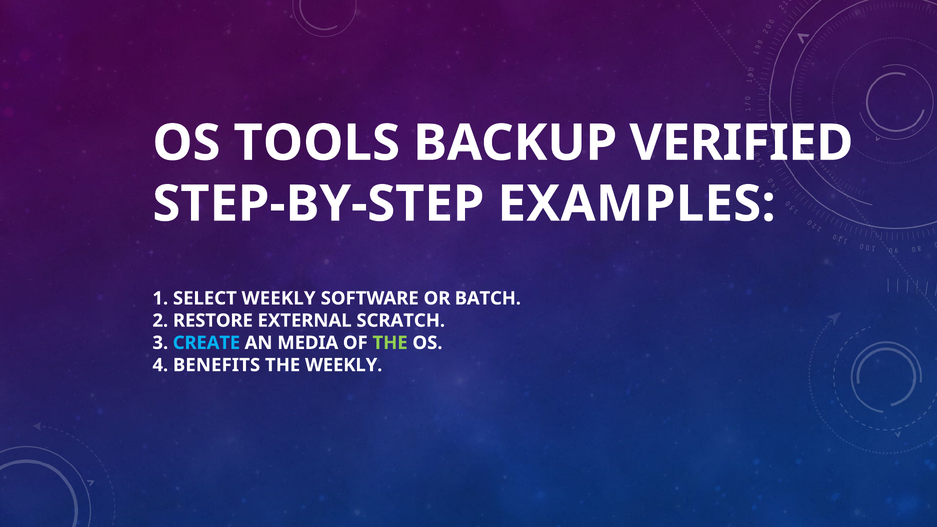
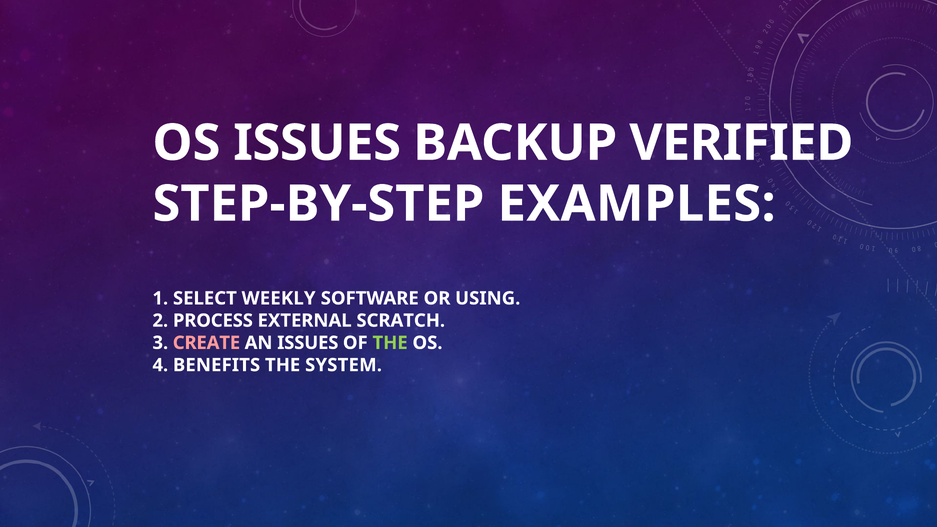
OS TOOLS: TOOLS -> ISSUES
BATCH: BATCH -> USING
RESTORE: RESTORE -> PROCESS
CREATE colour: light blue -> pink
AN MEDIA: MEDIA -> ISSUES
THE WEEKLY: WEEKLY -> SYSTEM
